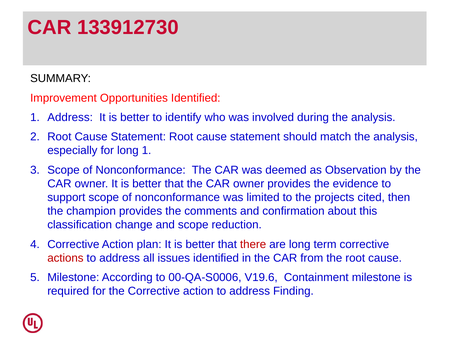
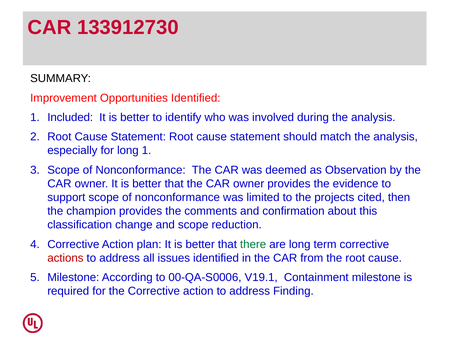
1 Address: Address -> Included
there colour: red -> green
V19.6: V19.6 -> V19.1
